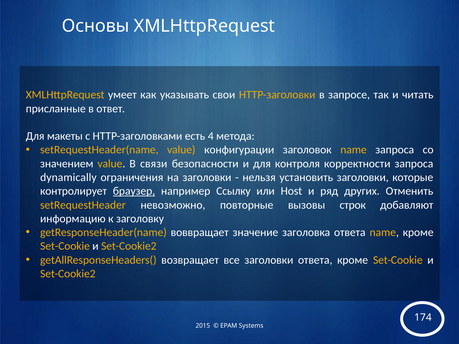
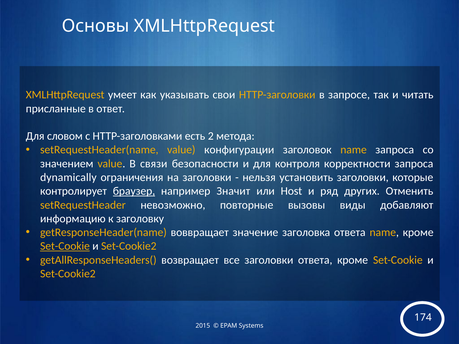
макеты: макеты -> словом
4: 4 -> 2
Ссылку: Ссылку -> Значит
строк: строк -> виды
Set-Cookie at (65, 246) underline: none -> present
